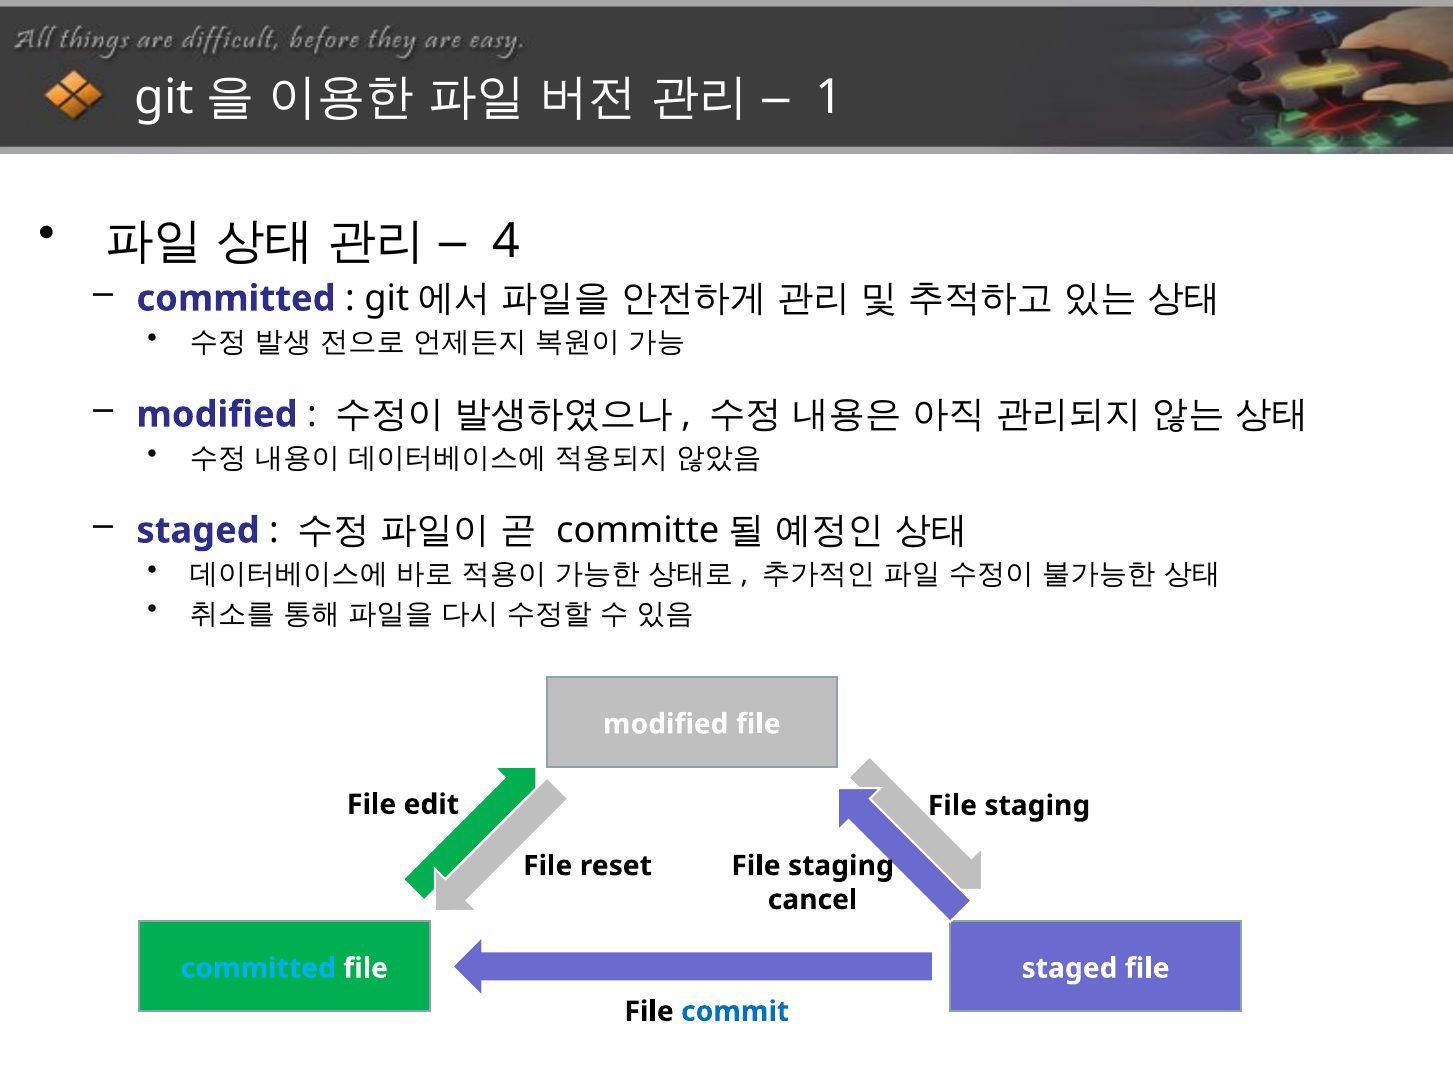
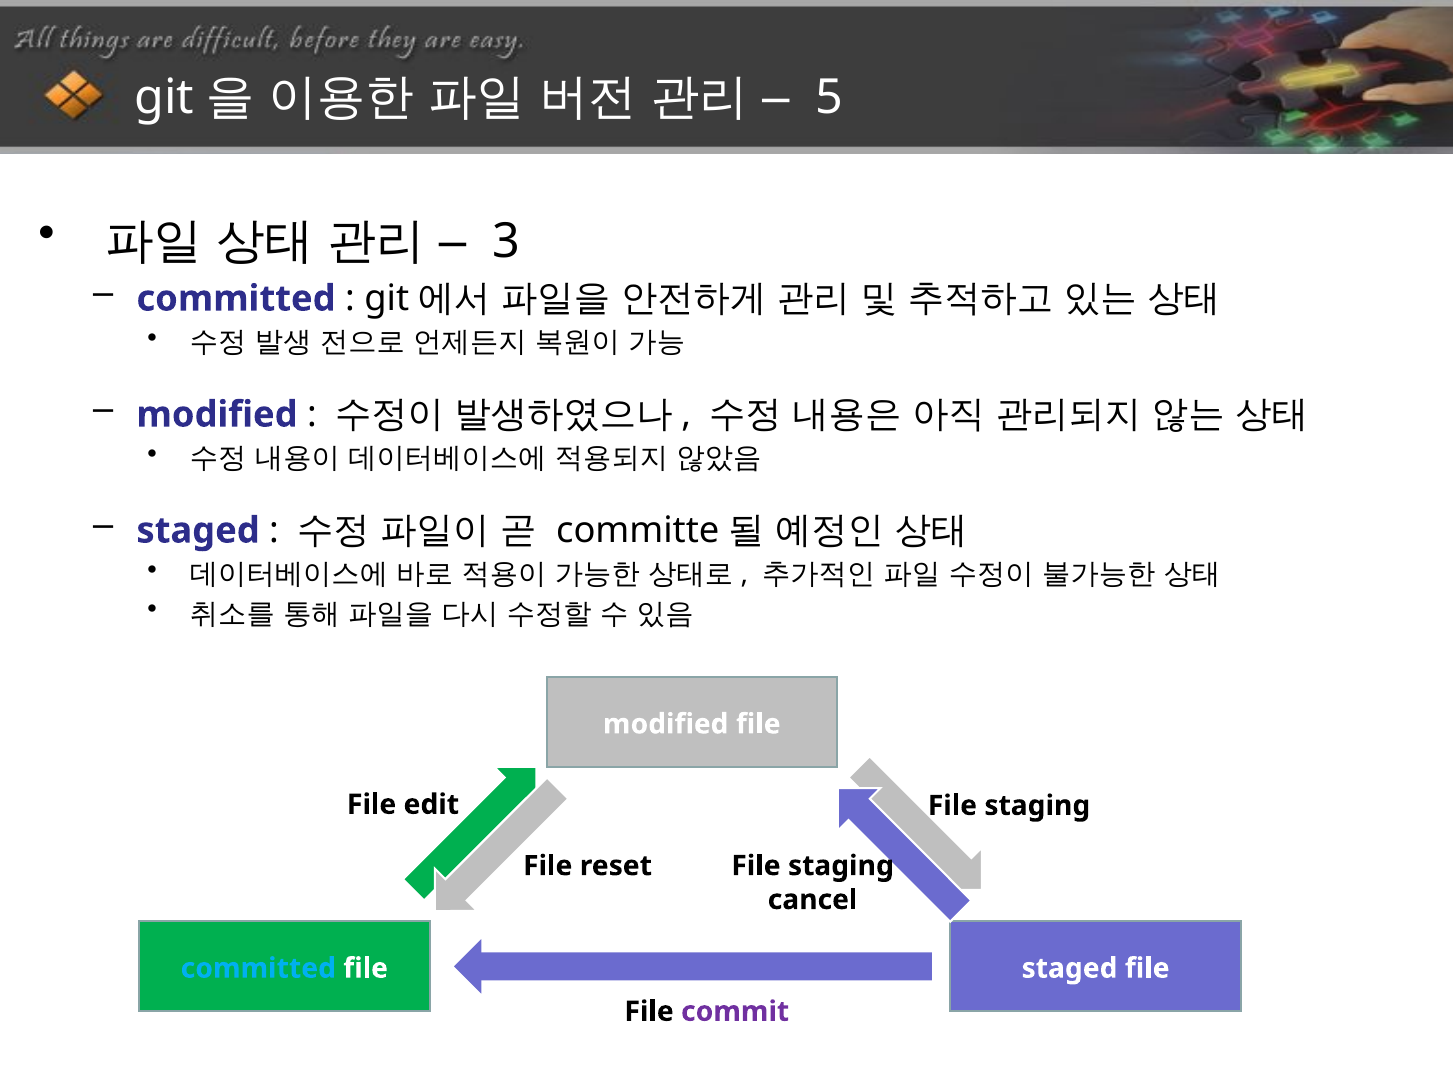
1: 1 -> 5
4: 4 -> 3
commit colour: blue -> purple
